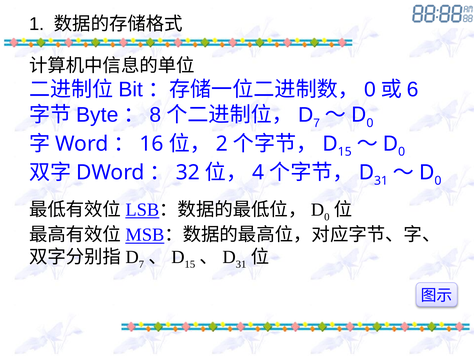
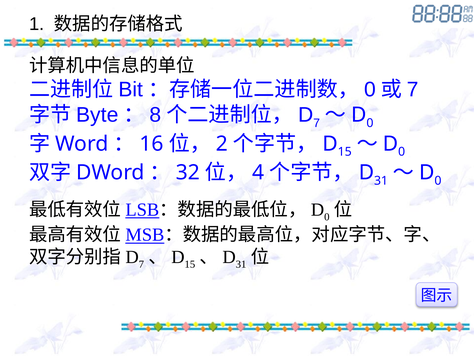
6 at (413, 89): 6 -> 7
